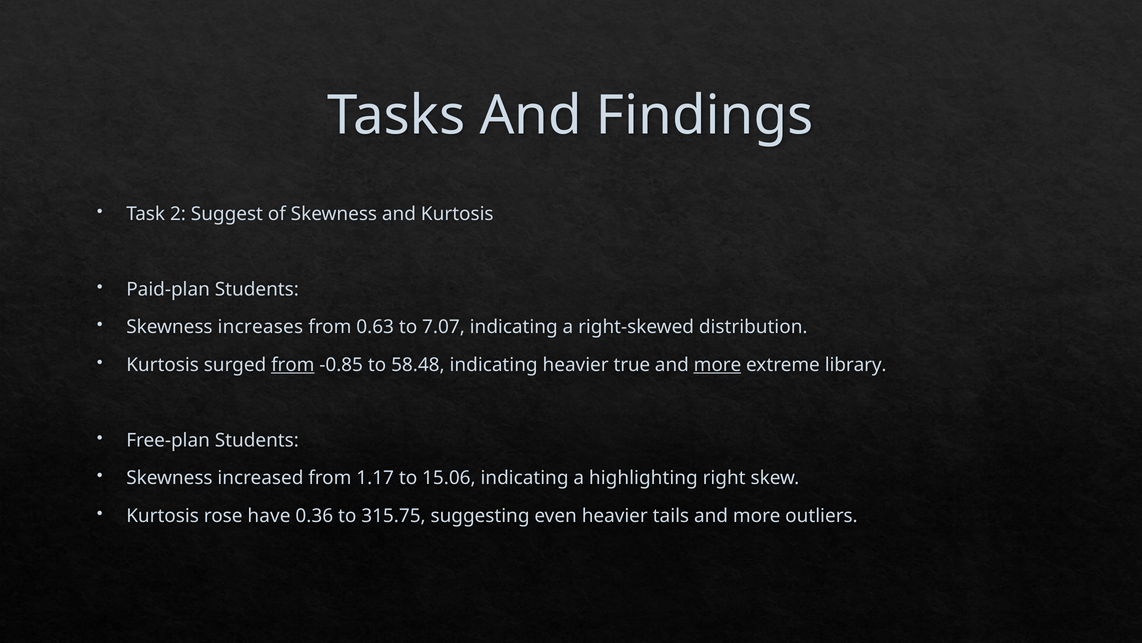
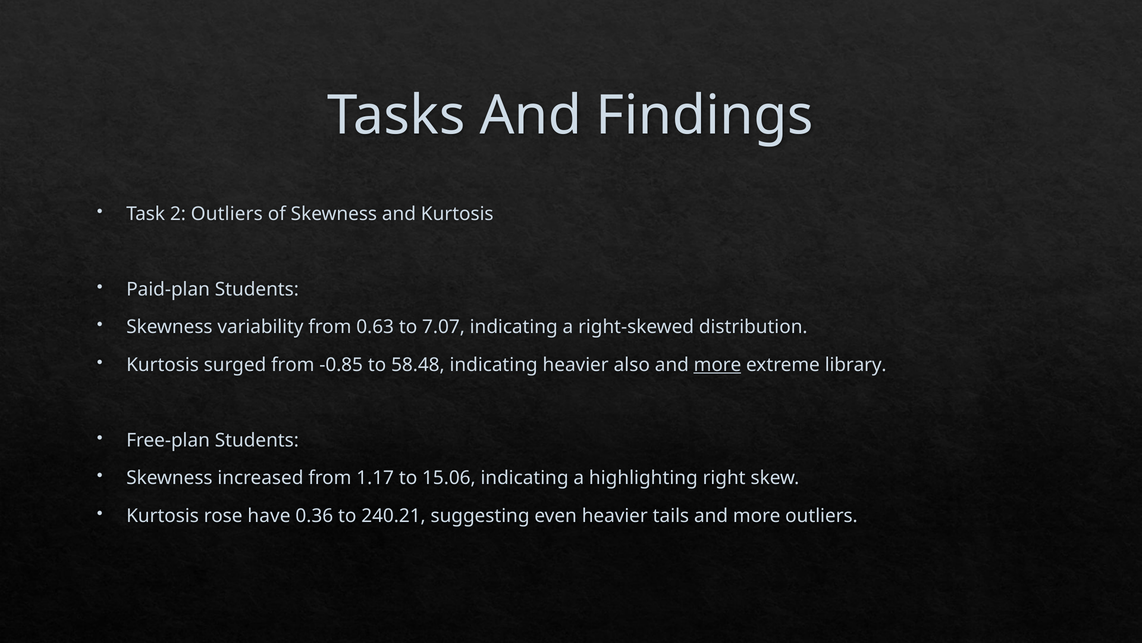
2 Suggest: Suggest -> Outliers
increases: increases -> variability
from at (293, 365) underline: present -> none
true: true -> also
315.75: 315.75 -> 240.21
